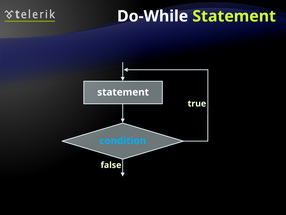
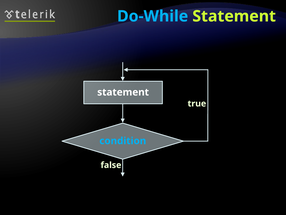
Do-While colour: white -> light blue
